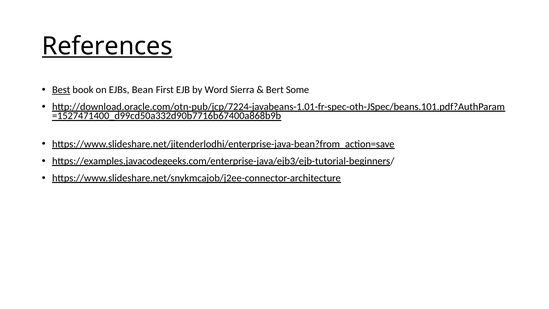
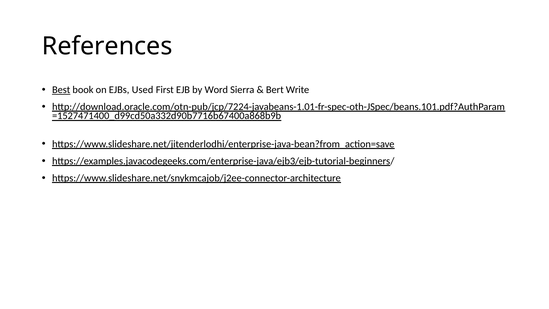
References underline: present -> none
Bean: Bean -> Used
Some: Some -> Write
